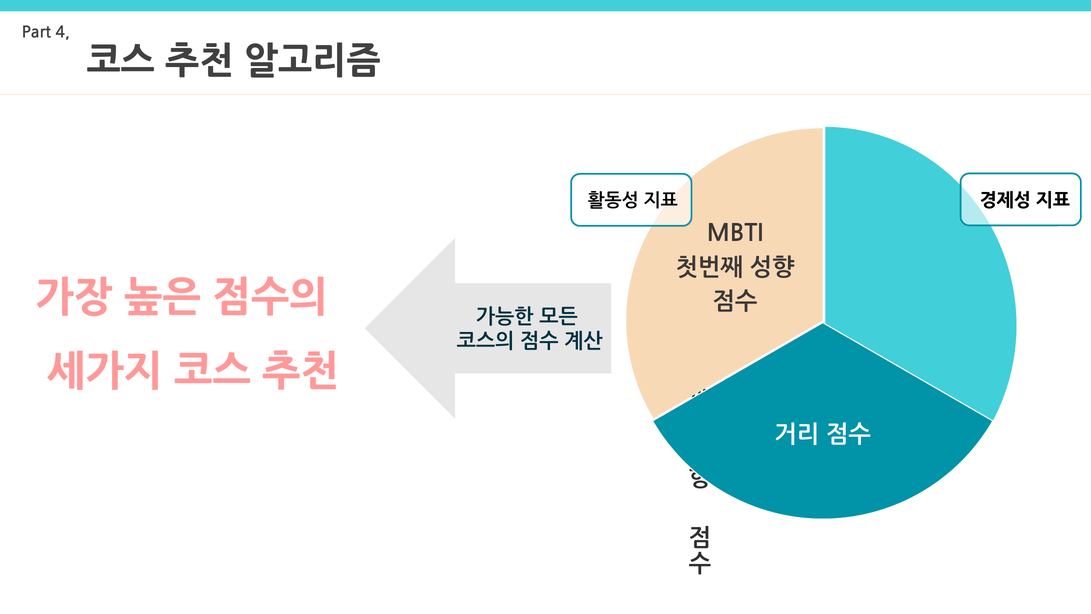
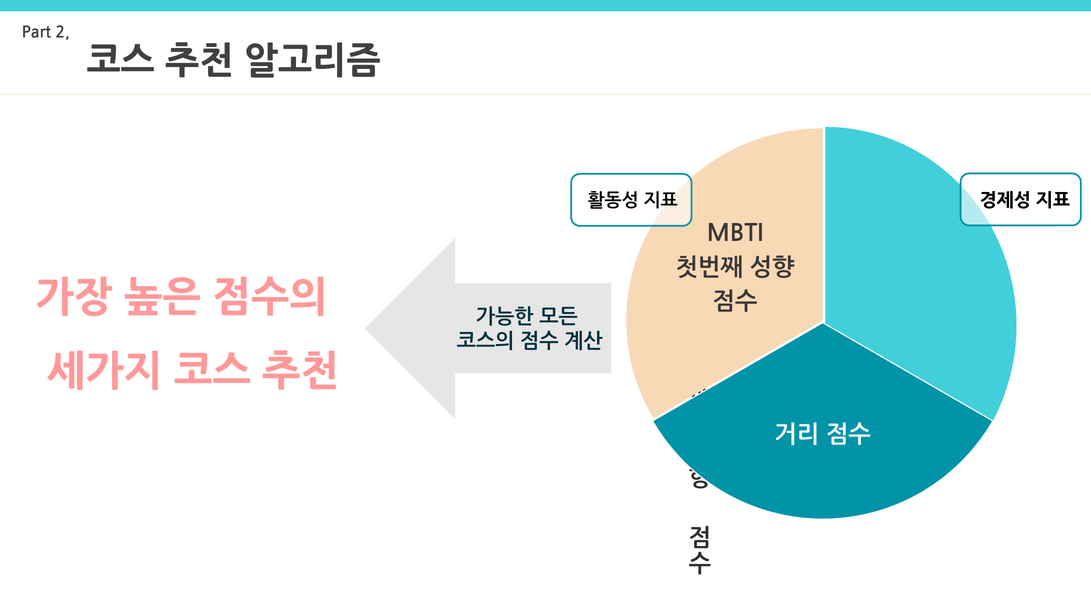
4: 4 -> 2
